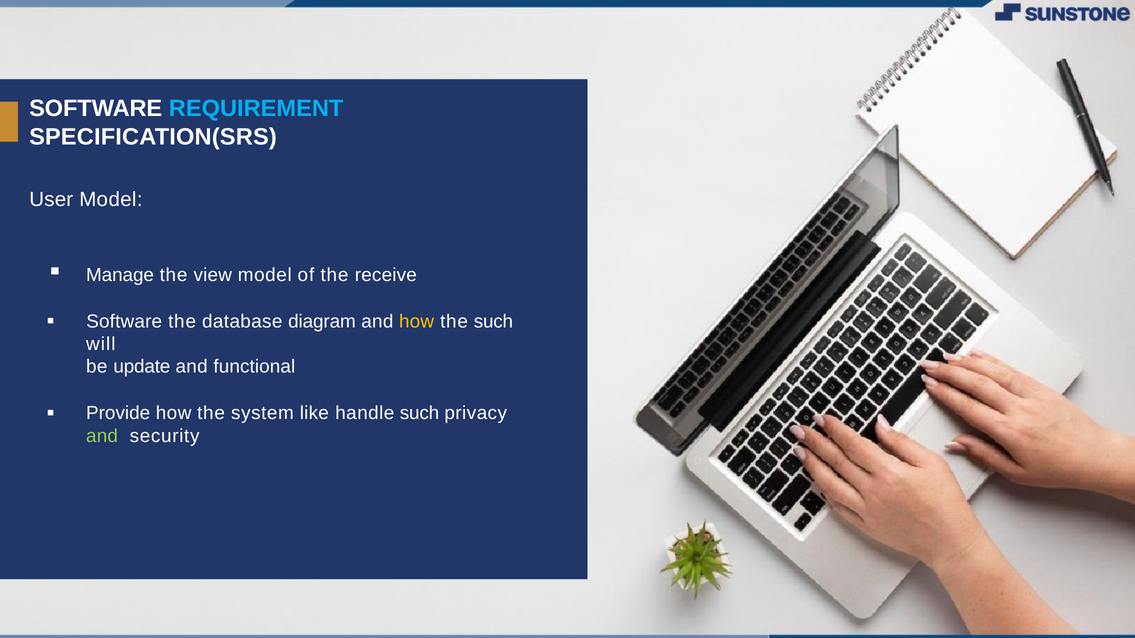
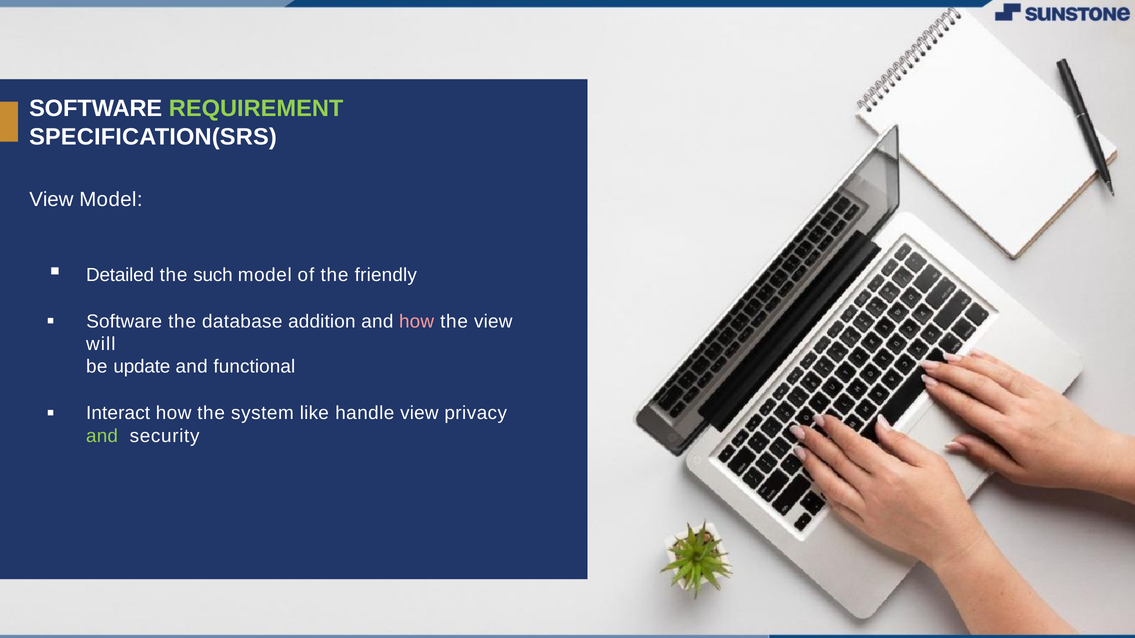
REQUIREMENT colour: light blue -> light green
User at (51, 200): User -> View
Manage: Manage -> Detailed
view: view -> such
receive: receive -> friendly
diagram: diagram -> addition
how at (417, 322) colour: yellow -> pink
the such: such -> view
Provide: Provide -> Interact
handle such: such -> view
